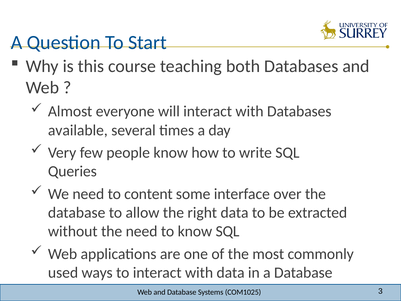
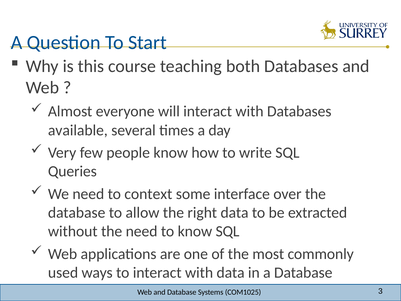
content: content -> context
